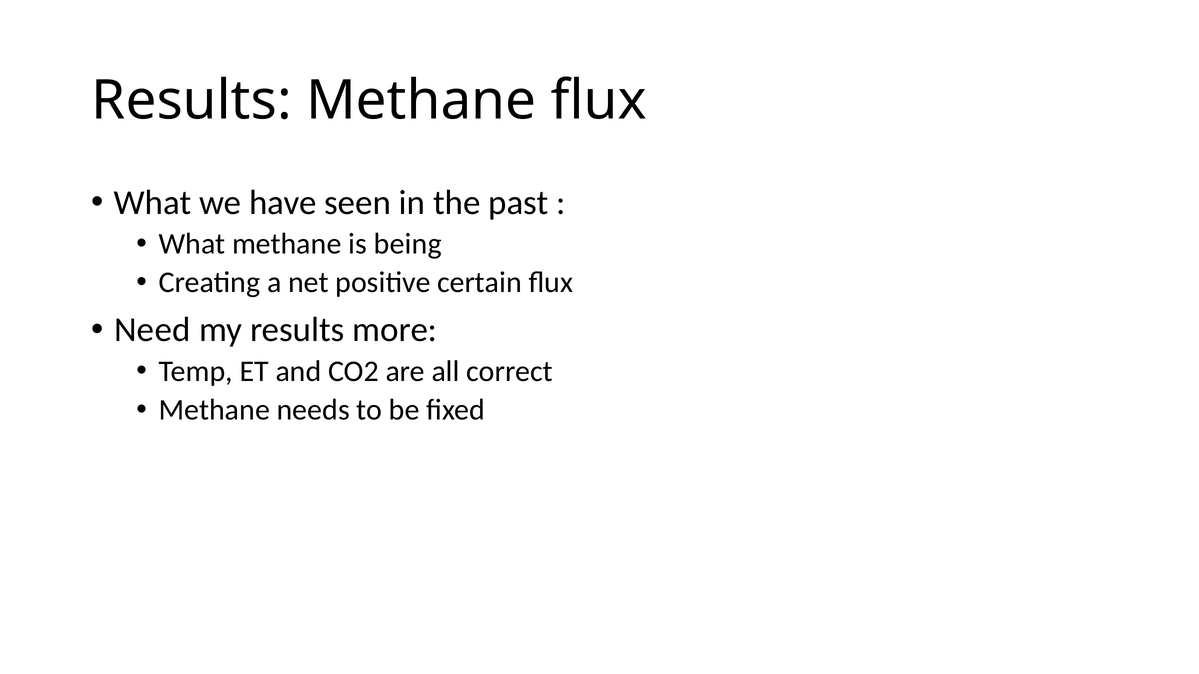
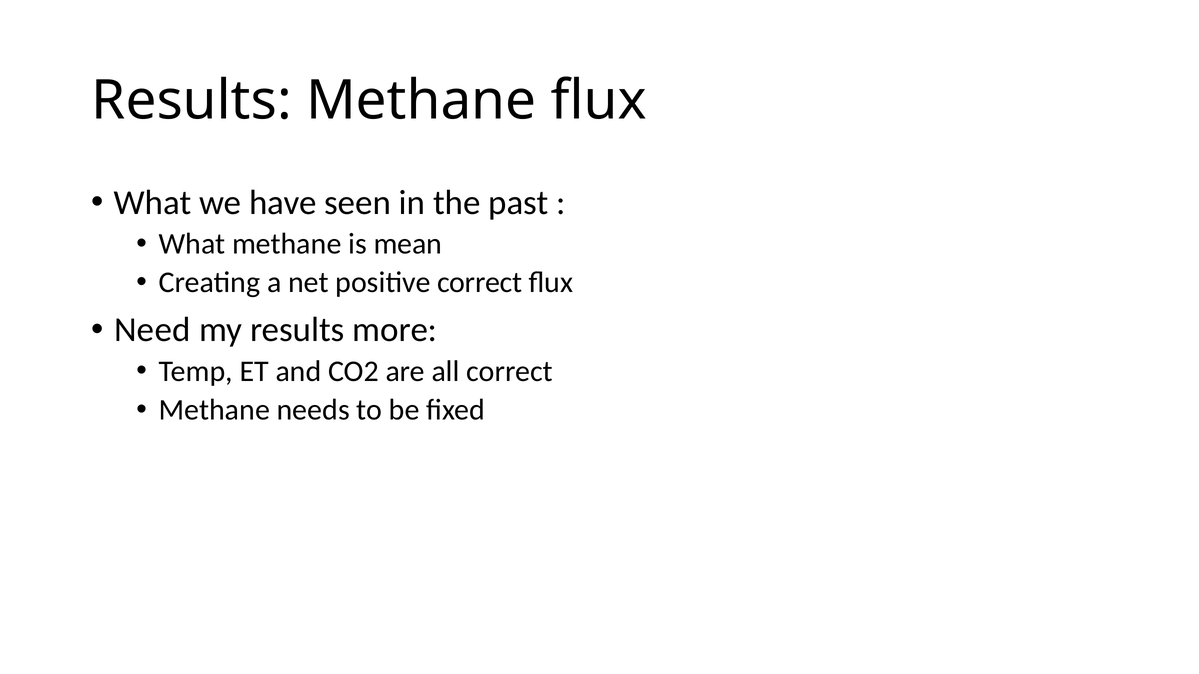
being: being -> mean
positive certain: certain -> correct
